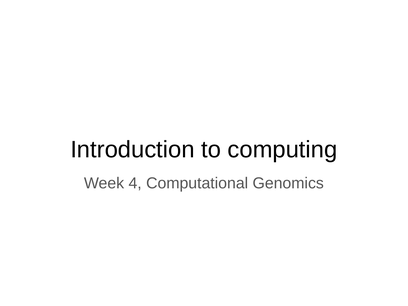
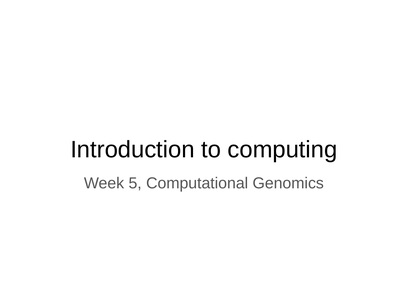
4: 4 -> 5
